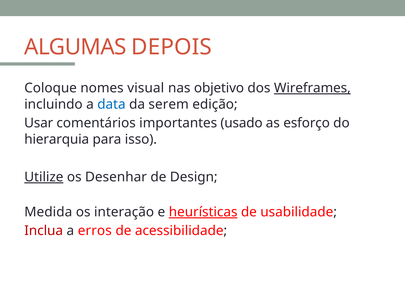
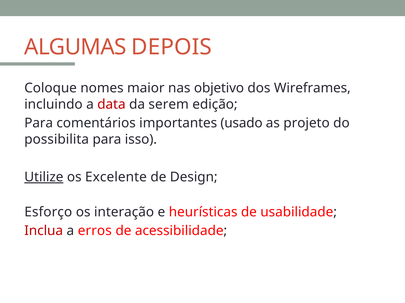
visual: visual -> maior
Wireframes underline: present -> none
data colour: blue -> red
Usar at (39, 123): Usar -> Para
esforço: esforço -> projeto
hierarquia: hierarquia -> possibilita
Desenhar: Desenhar -> Excelente
Medida: Medida -> Esforço
heurísticas underline: present -> none
